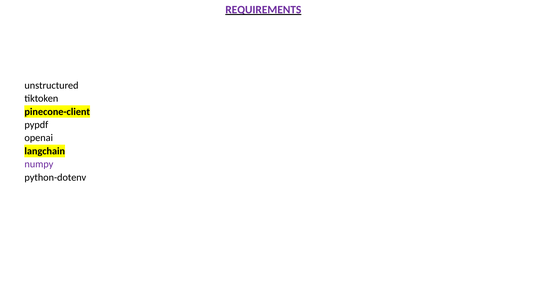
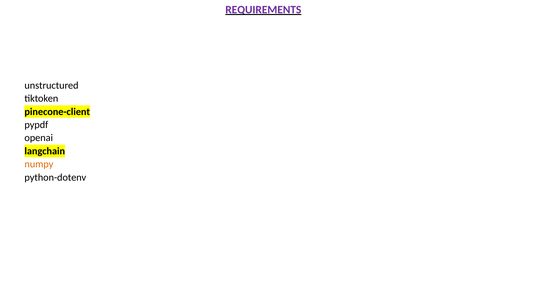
numpy colour: purple -> orange
